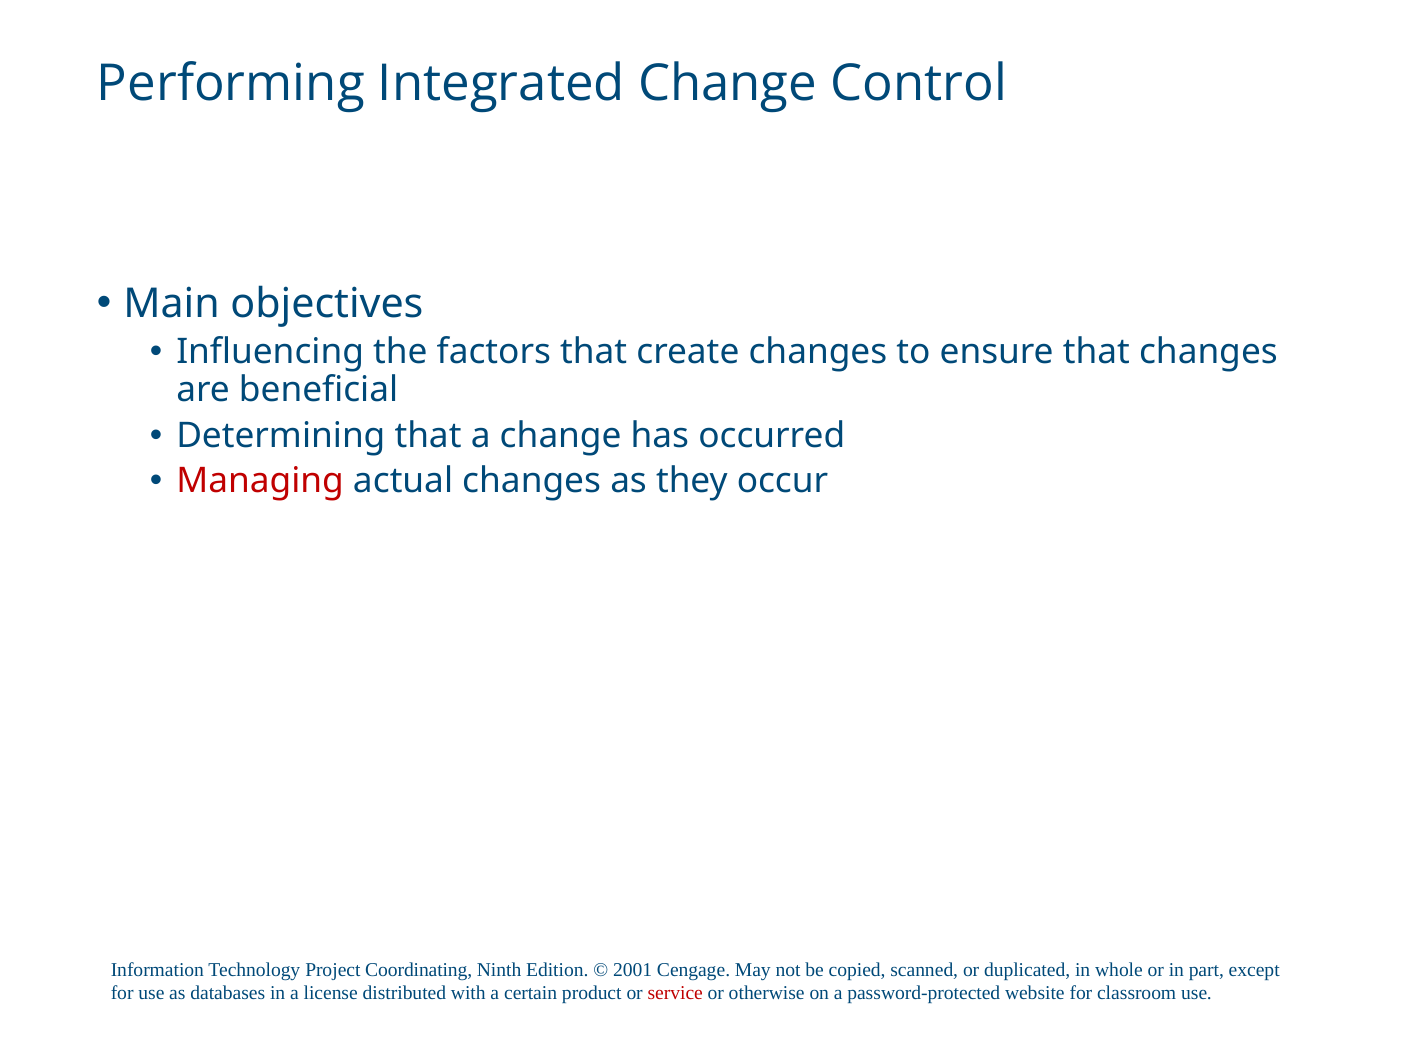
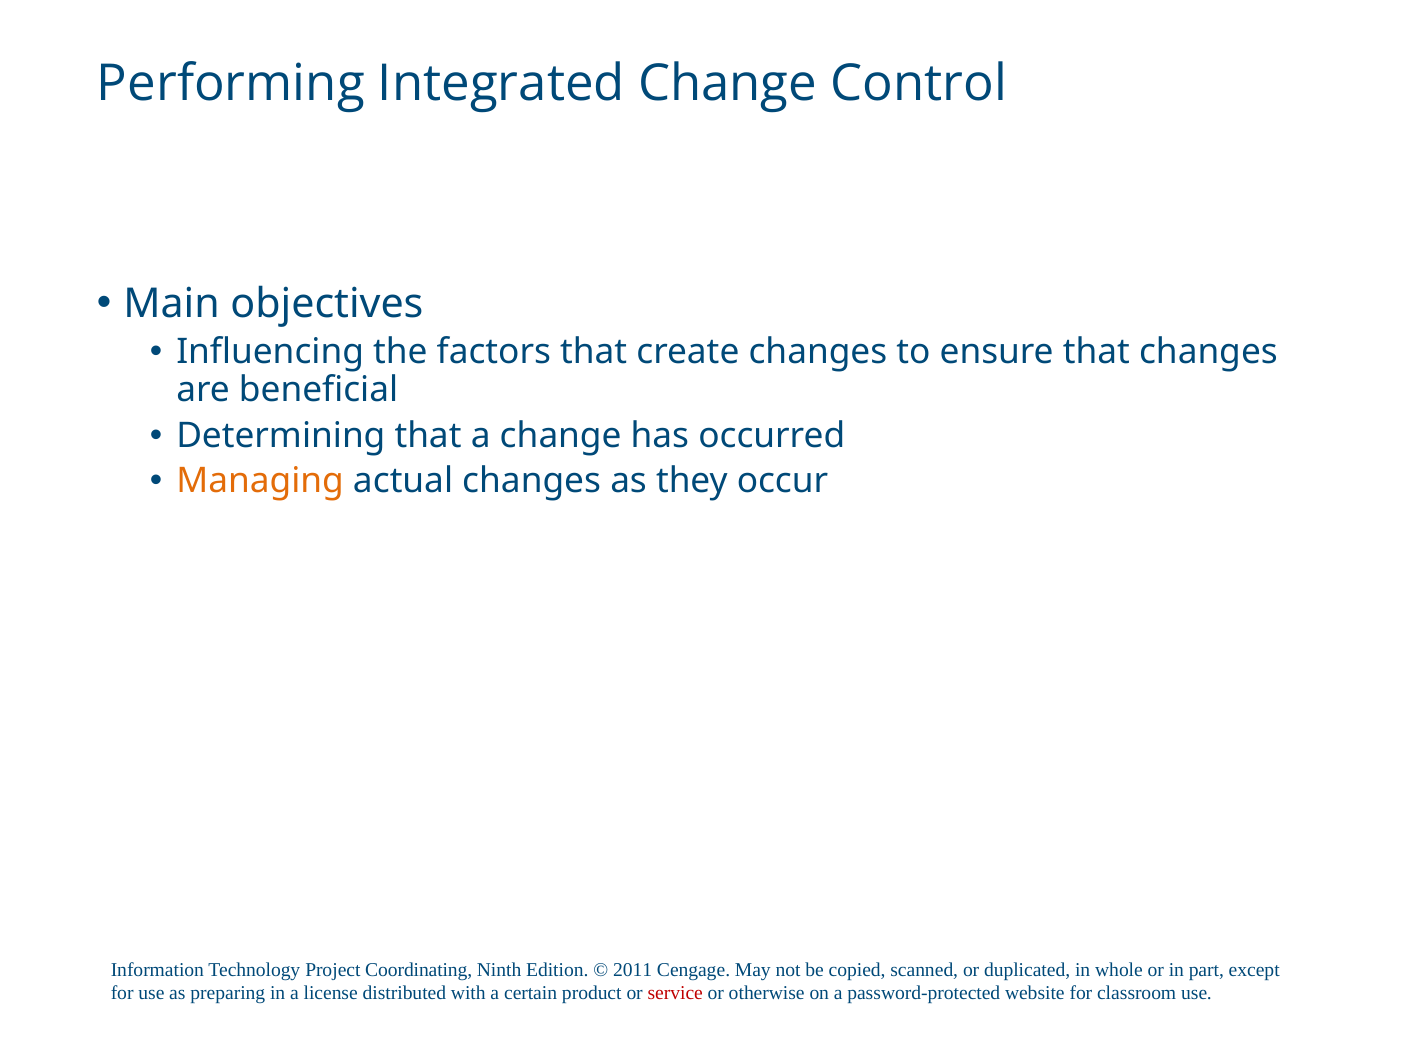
Managing colour: red -> orange
2001: 2001 -> 2011
databases: databases -> preparing
